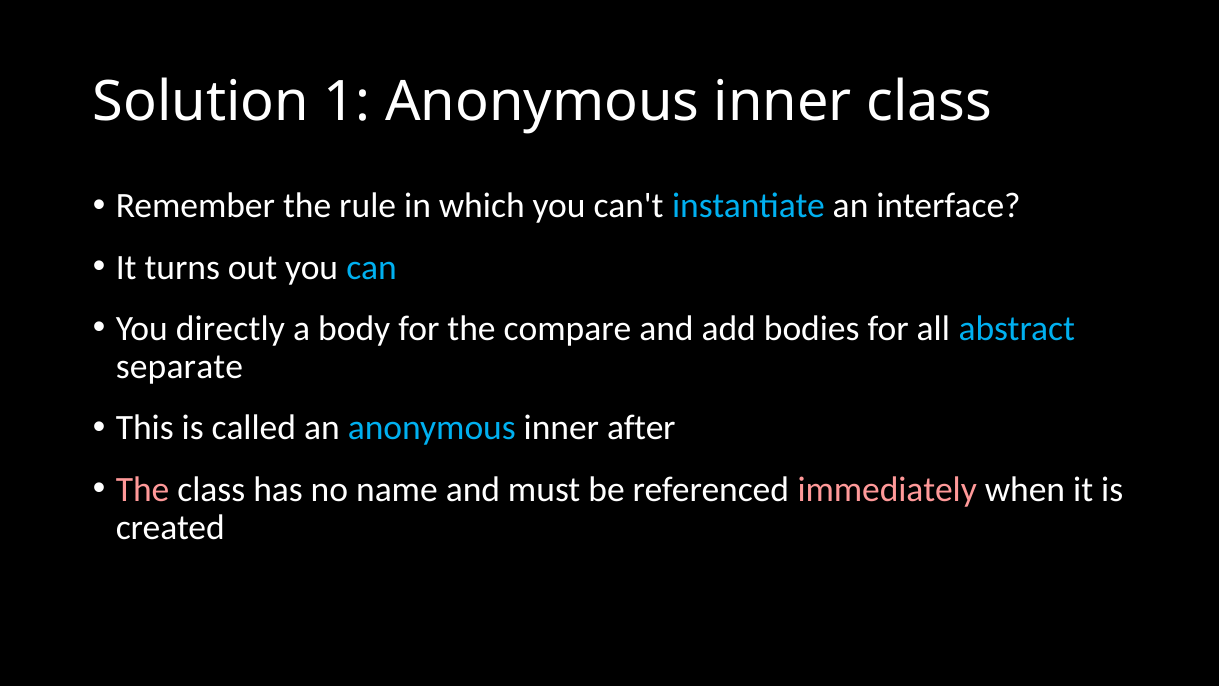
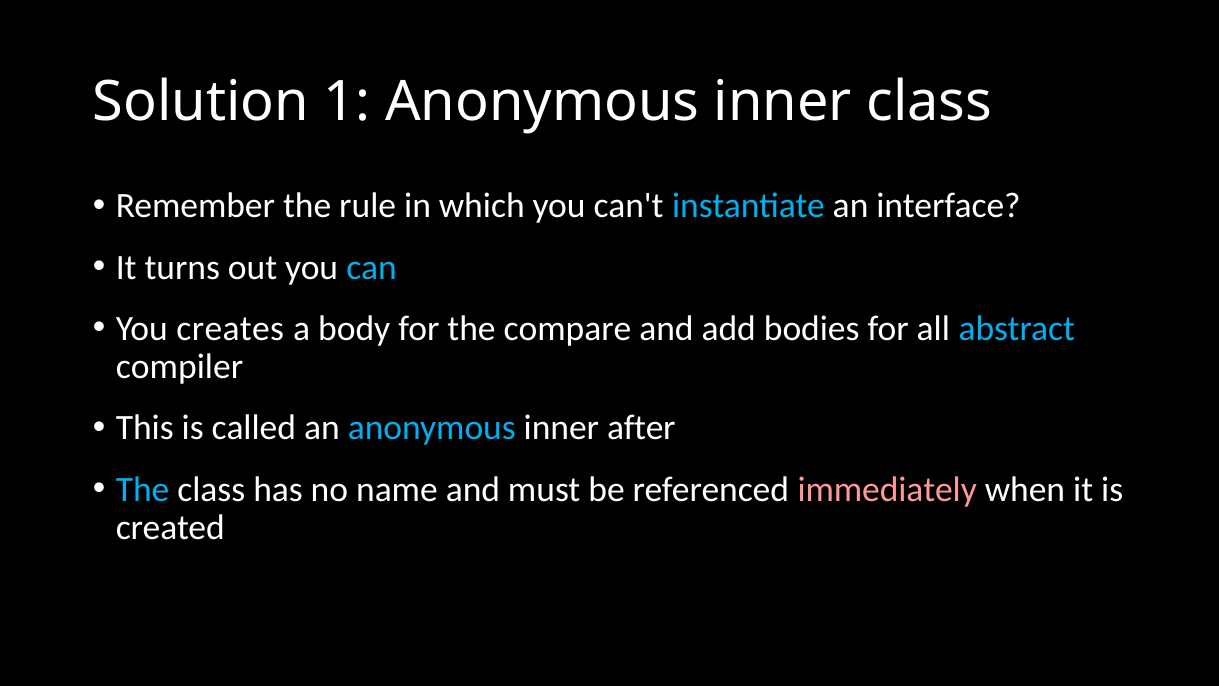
directly: directly -> creates
separate: separate -> compiler
The at (143, 489) colour: pink -> light blue
